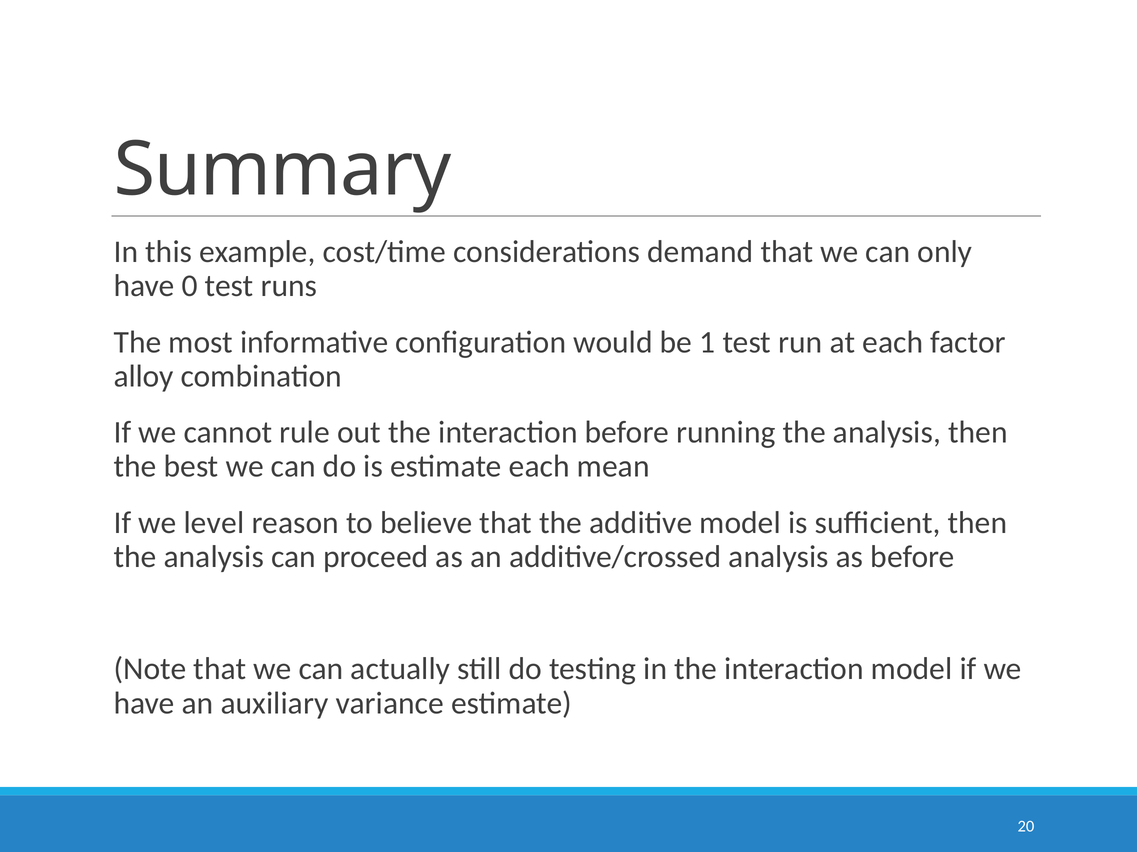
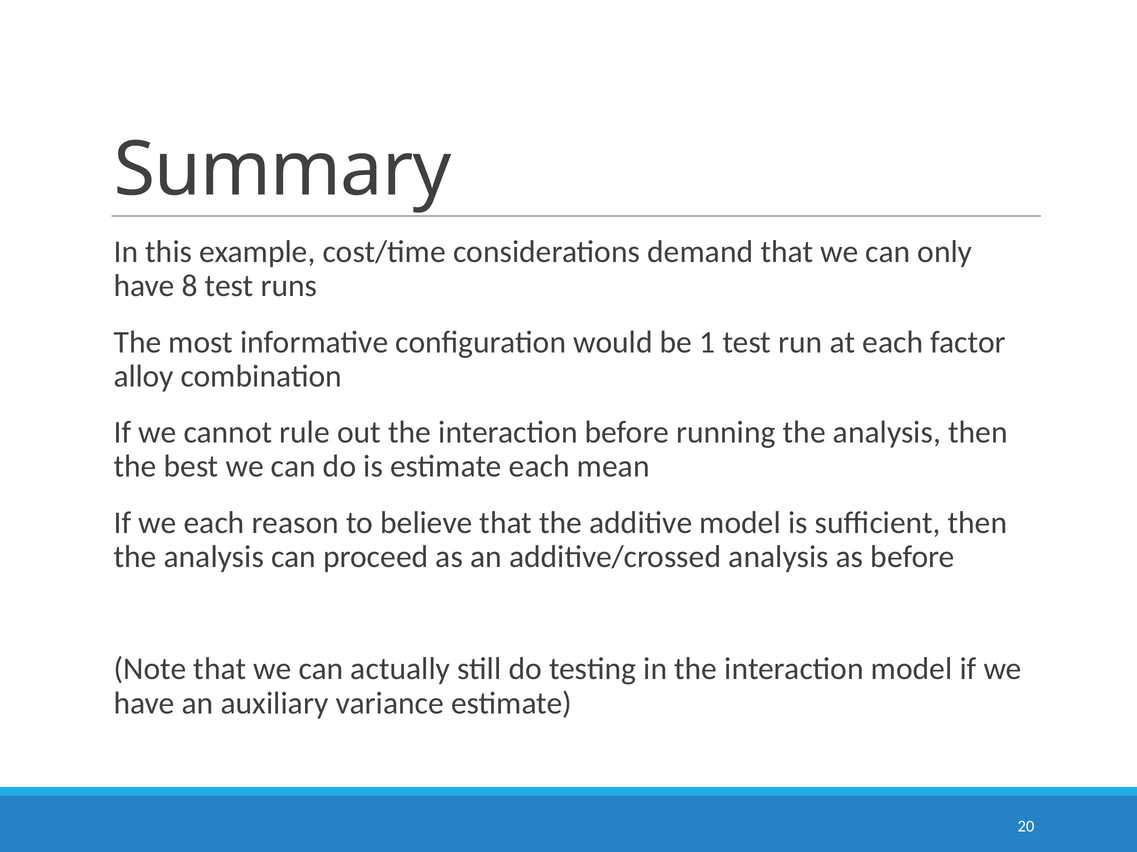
0: 0 -> 8
we level: level -> each
